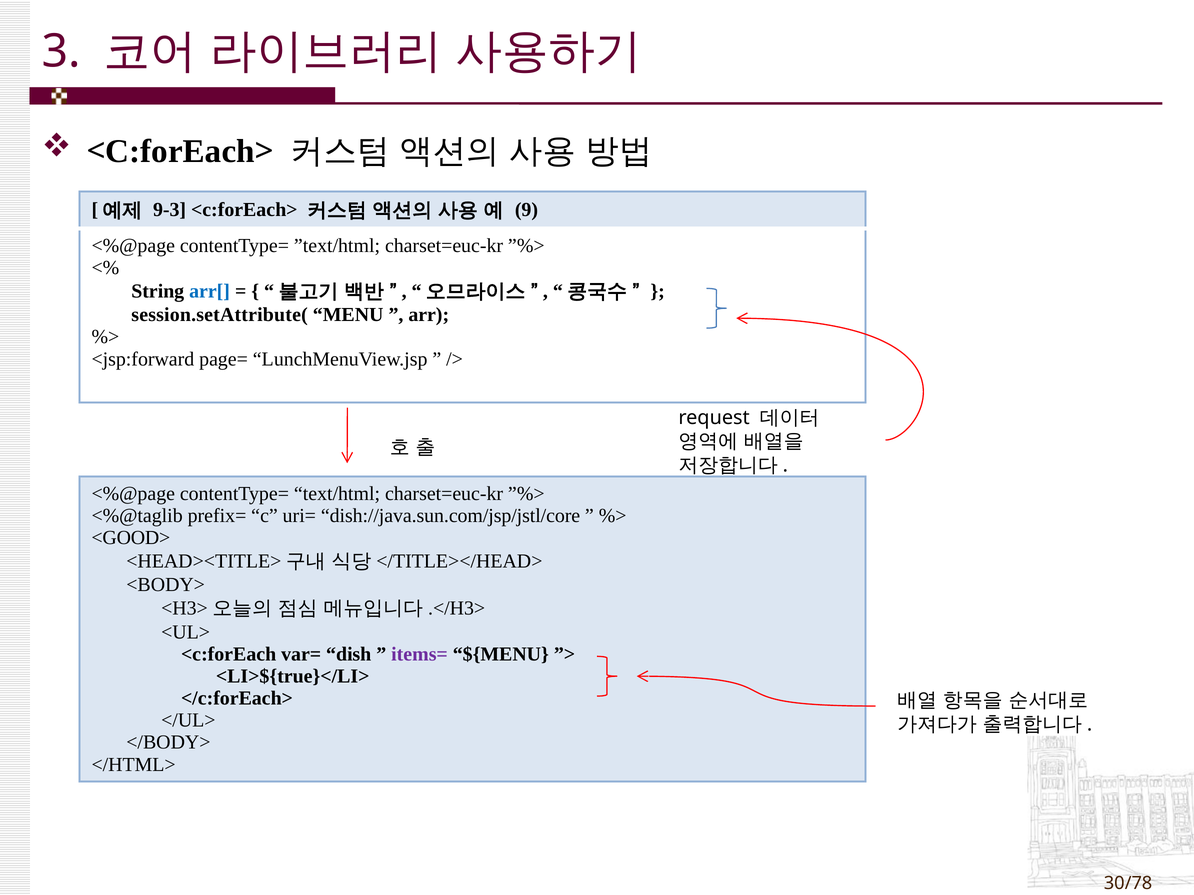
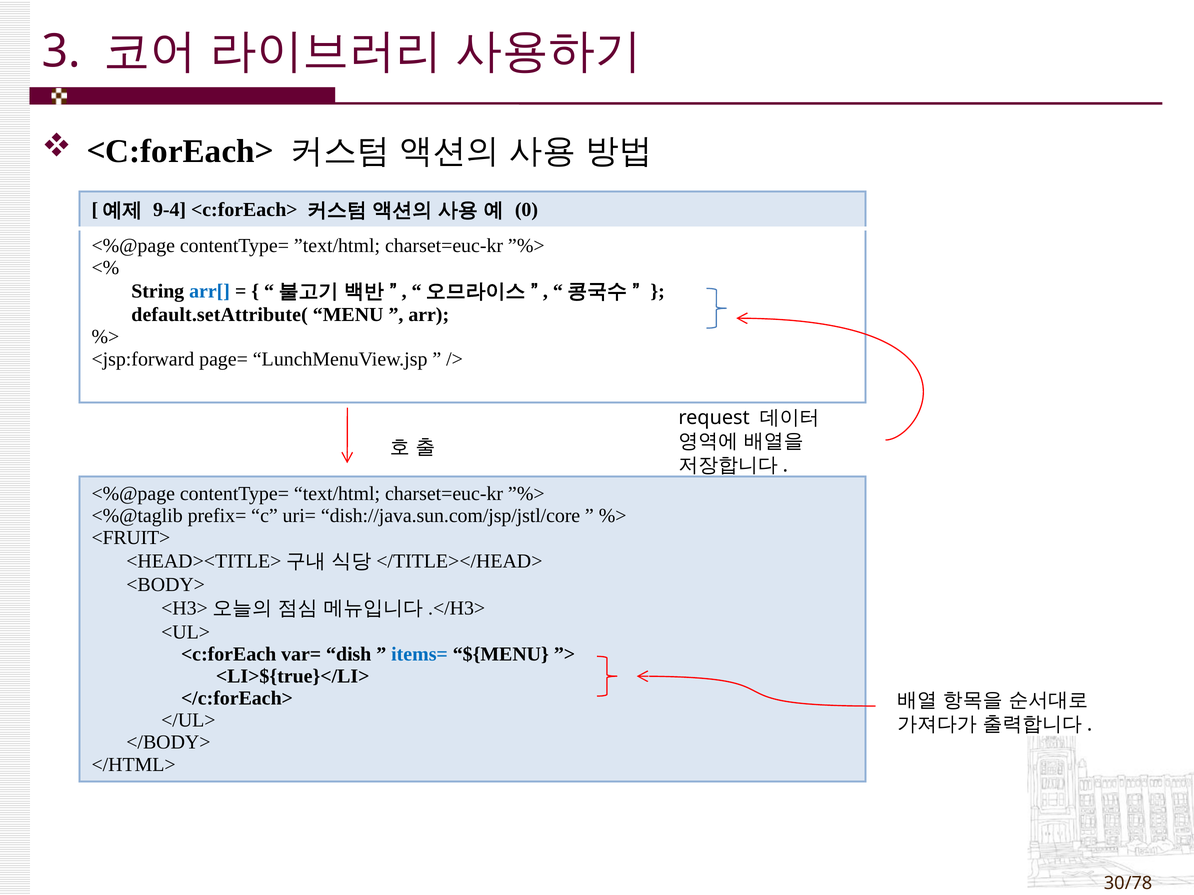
9-3: 9-3 -> 9-4
9: 9 -> 0
session.setAttribute(: session.setAttribute( -> default.setAttribute(
<GOOD>: <GOOD> -> <FRUIT>
items= colour: purple -> blue
